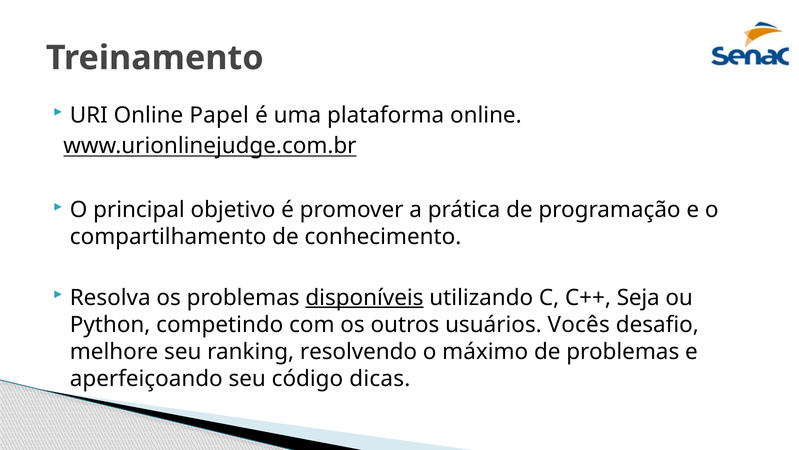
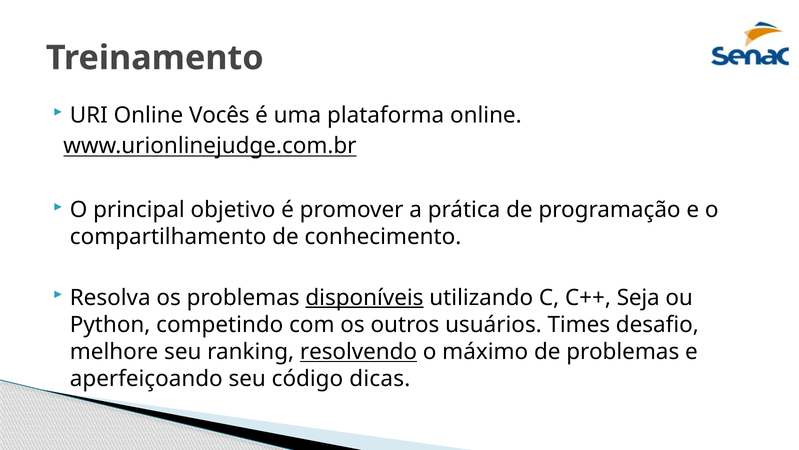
Papel: Papel -> Vocês
Vocês: Vocês -> Times
resolvendo underline: none -> present
